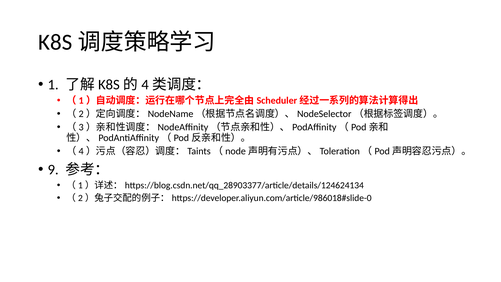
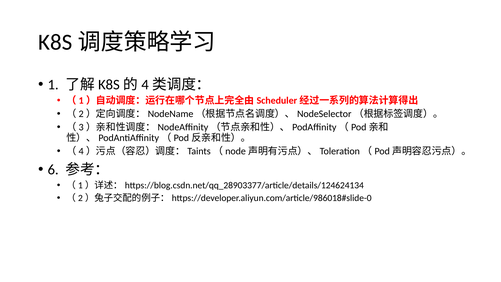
9: 9 -> 6
